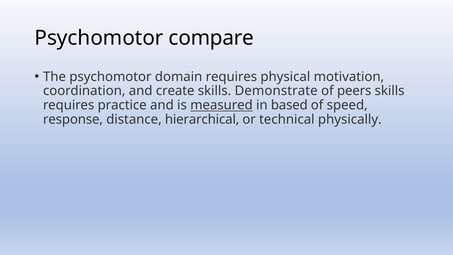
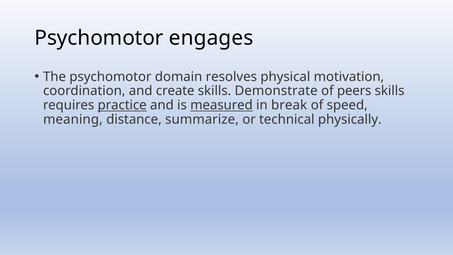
compare: compare -> engages
domain requires: requires -> resolves
practice underline: none -> present
based: based -> break
response: response -> meaning
hierarchical: hierarchical -> summarize
